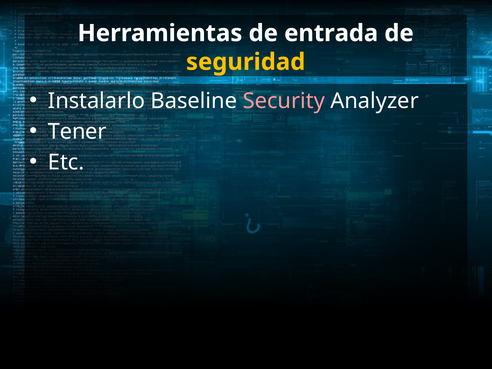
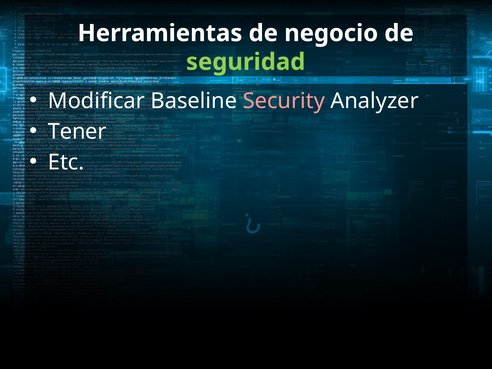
entrada: entrada -> negocio
seguridad colour: yellow -> light green
Instalarlo: Instalarlo -> Modificar
